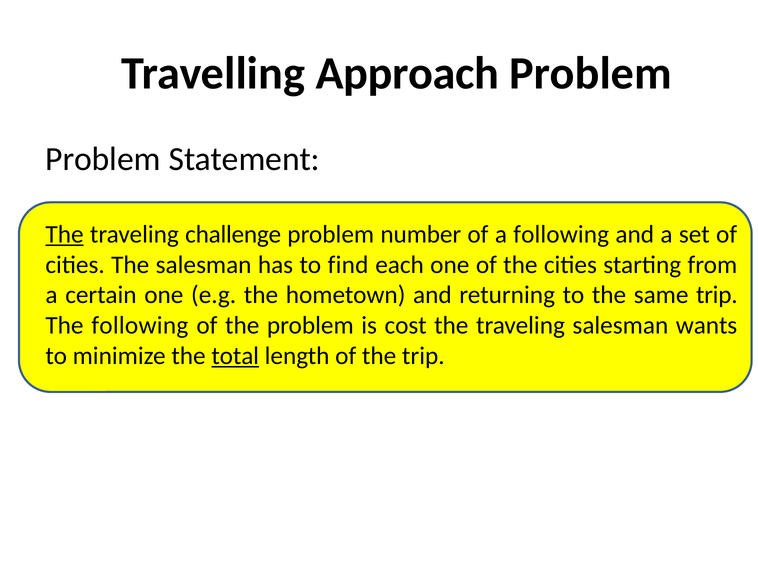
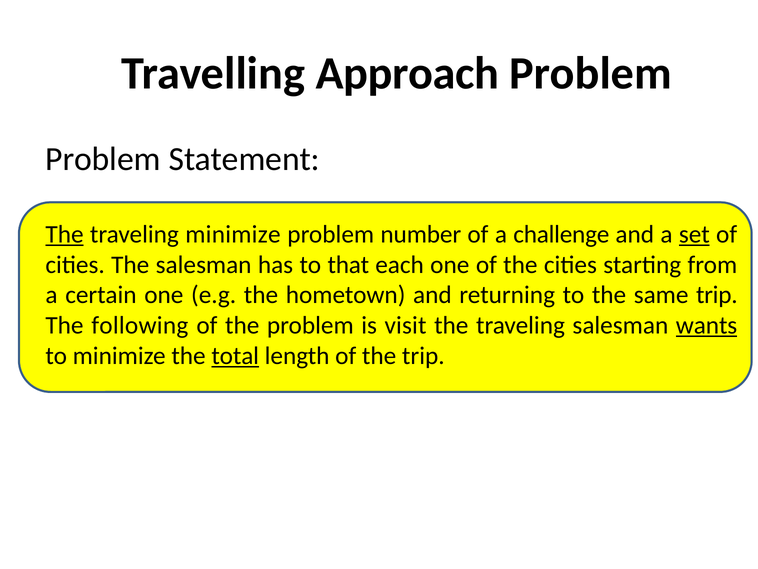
traveling challenge: challenge -> minimize
a following: following -> challenge
set underline: none -> present
find: find -> that
cost: cost -> visit
wants underline: none -> present
